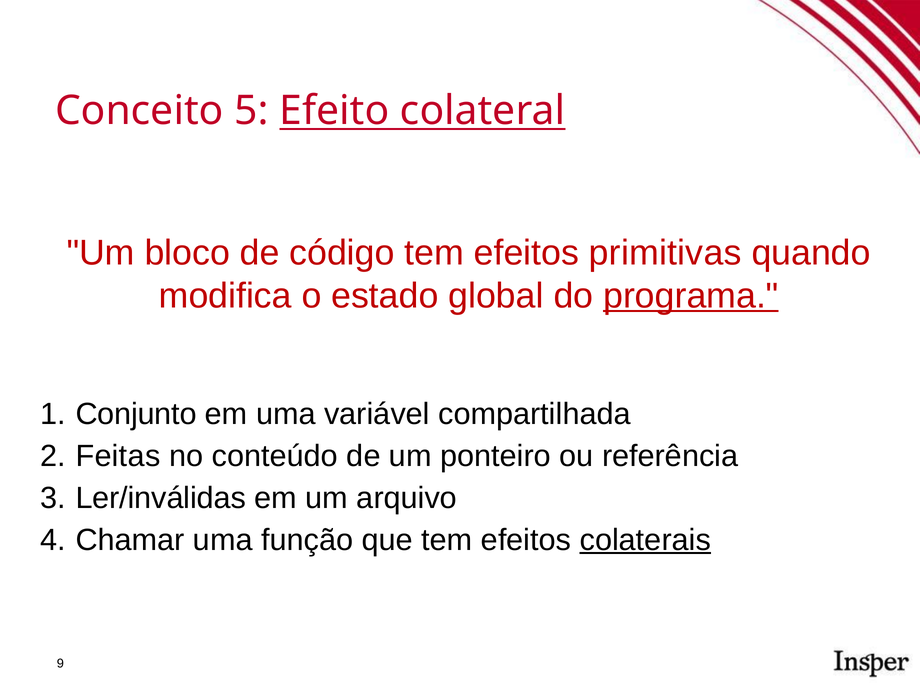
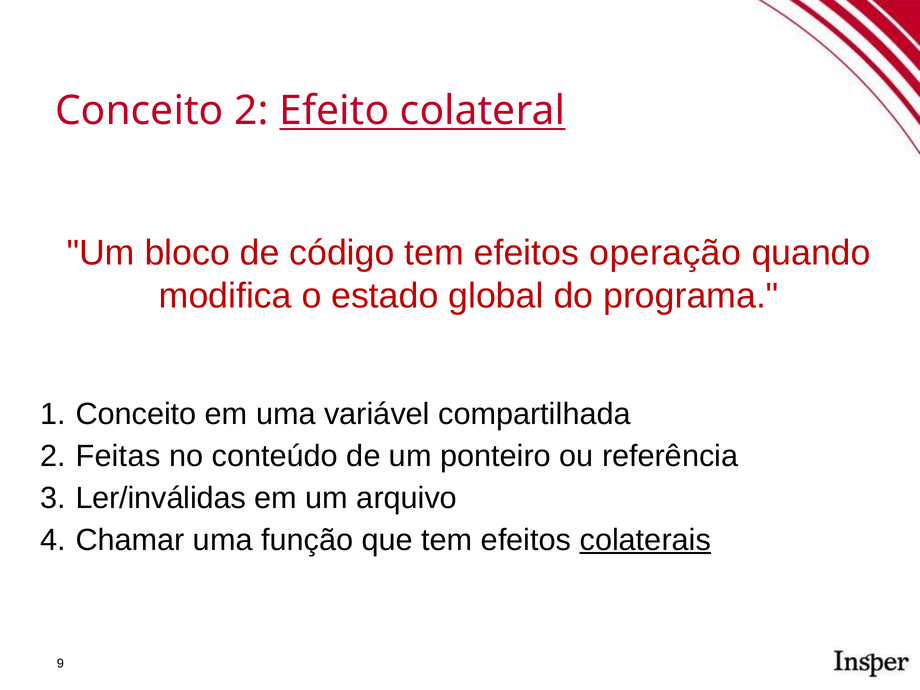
Conceito 5: 5 -> 2
primitivas: primitivas -> operação
programa underline: present -> none
Conjunto at (136, 414): Conjunto -> Conceito
